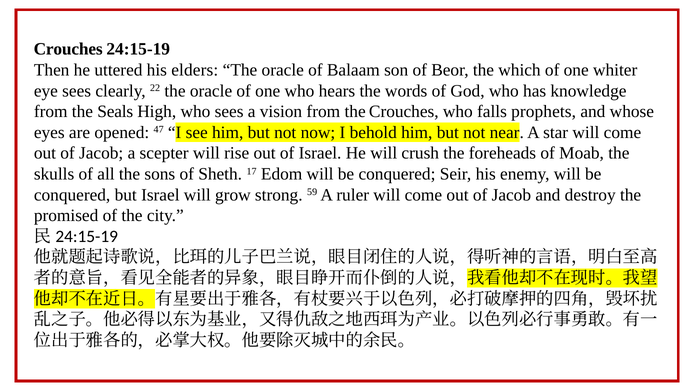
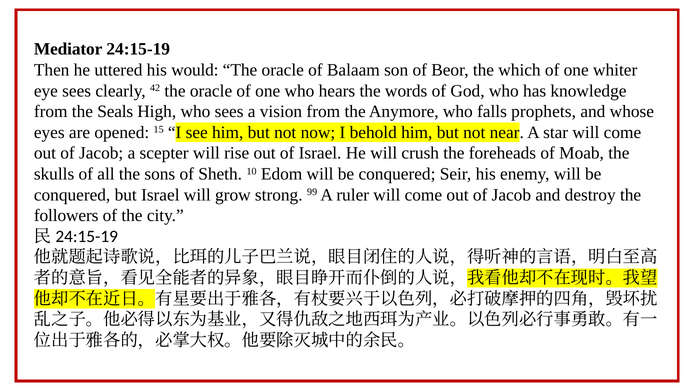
Crouches at (68, 49): Crouches -> Mediator
elders: elders -> would
22: 22 -> 42
the Crouches: Crouches -> Anymore
47: 47 -> 15
17: 17 -> 10
59: 59 -> 99
promised: promised -> followers
